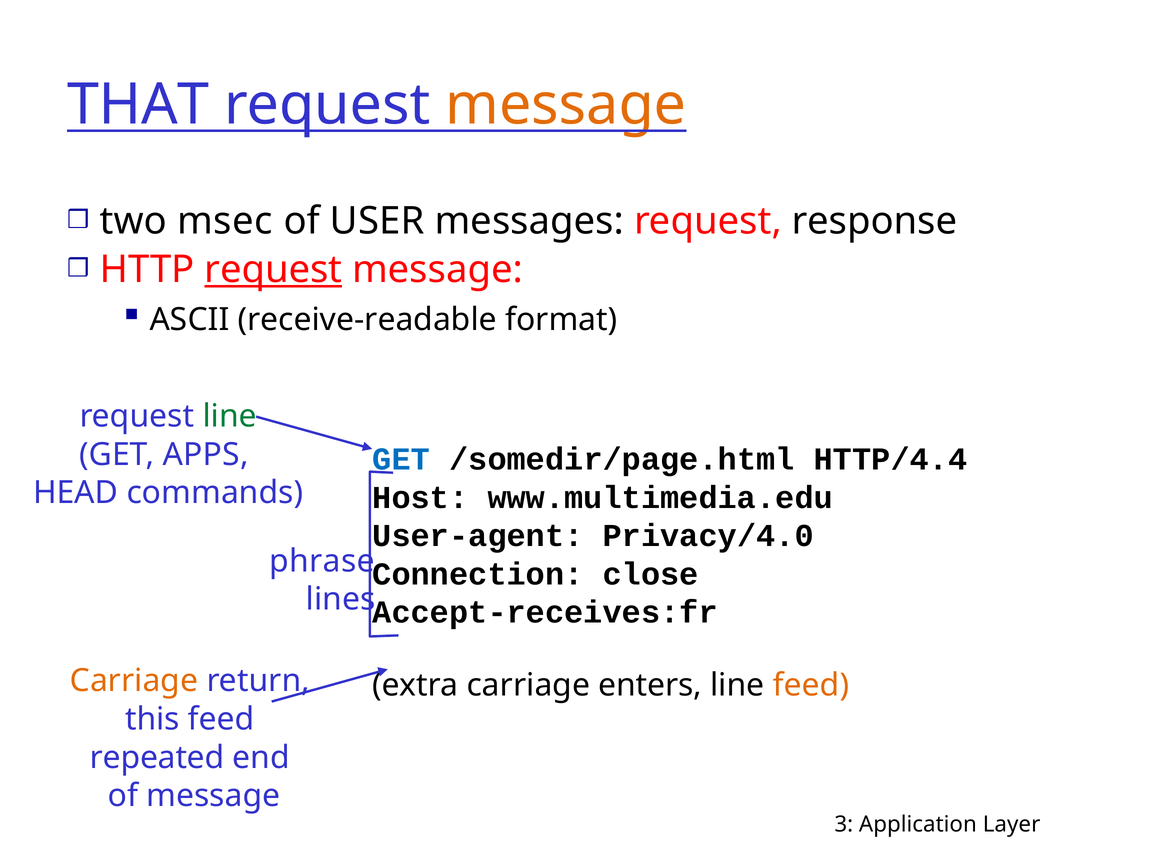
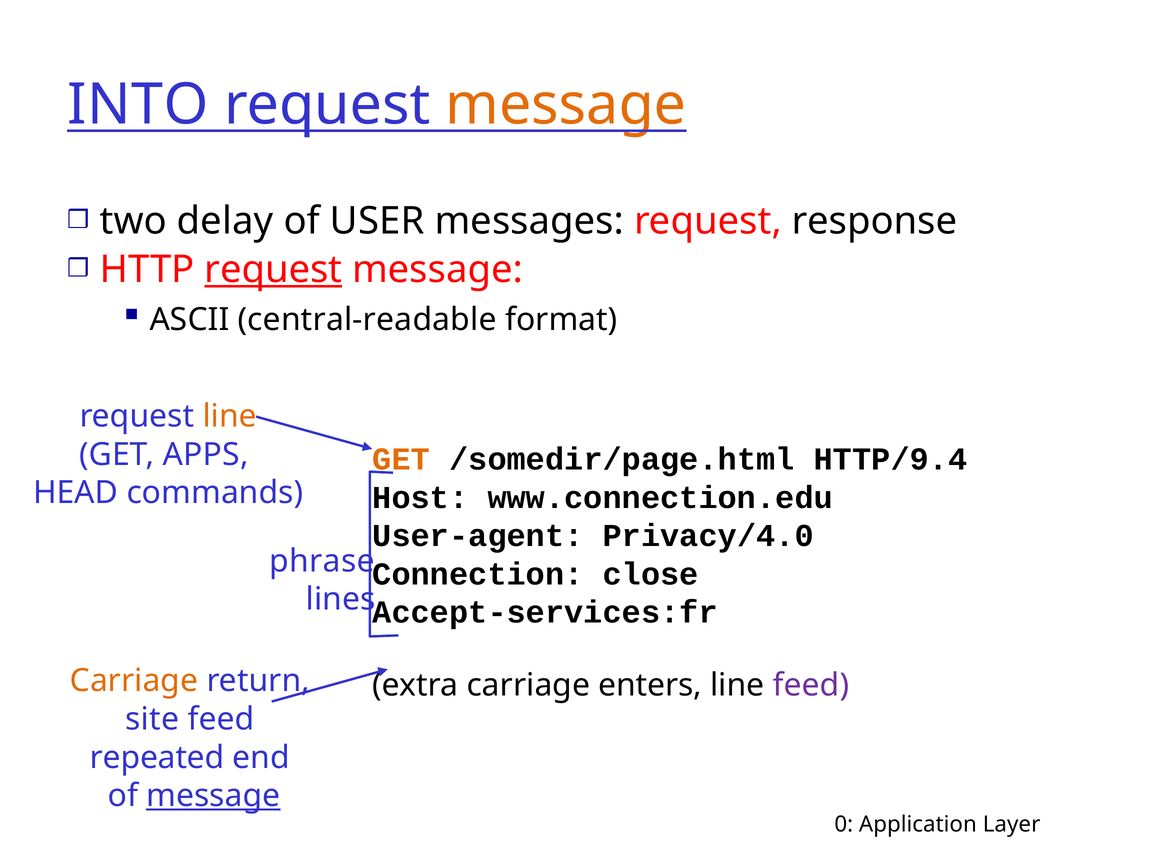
THAT: THAT -> INTO
msec: msec -> delay
receive-readable: receive-readable -> central-readable
line at (230, 416) colour: green -> orange
GET at (401, 459) colour: blue -> orange
HTTP/4.4: HTTP/4.4 -> HTTP/9.4
www.multimedia.edu: www.multimedia.edu -> www.connection.edu
Accept-receives:fr: Accept-receives:fr -> Accept-services:fr
feed at (811, 685) colour: orange -> purple
this: this -> site
message at (213, 796) underline: none -> present
3: 3 -> 0
